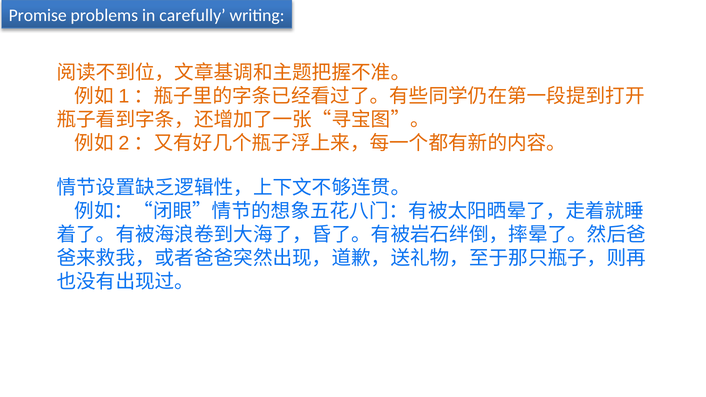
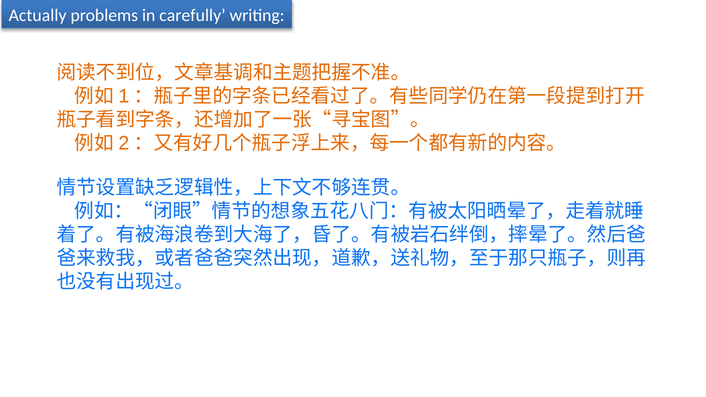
Promise: Promise -> Actually
